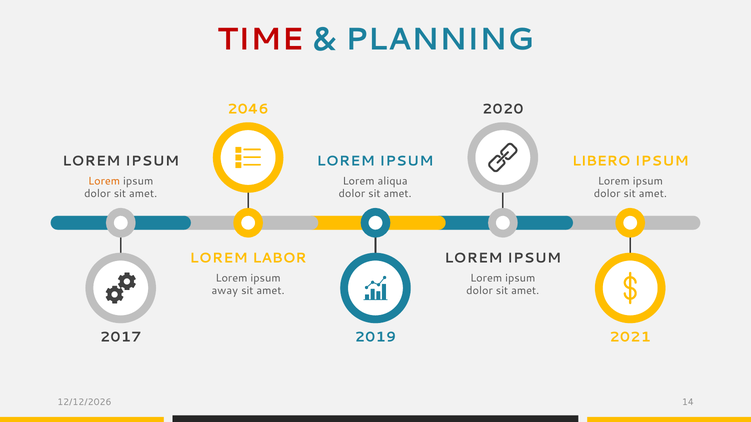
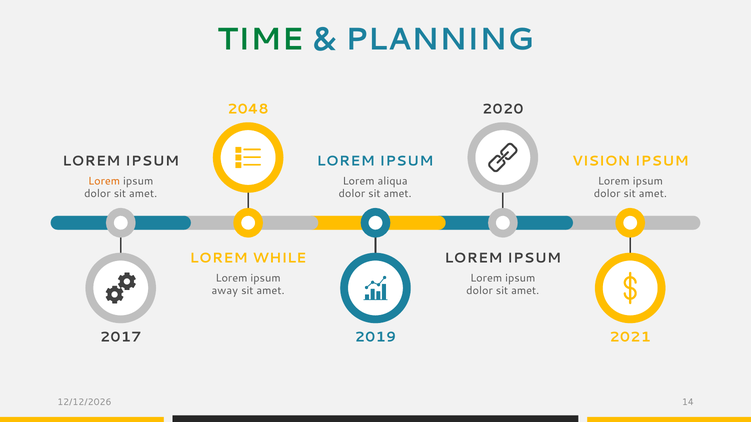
TIME colour: red -> green
2046: 2046 -> 2048
LIBERO: LIBERO -> VISION
LABOR: LABOR -> WHILE
